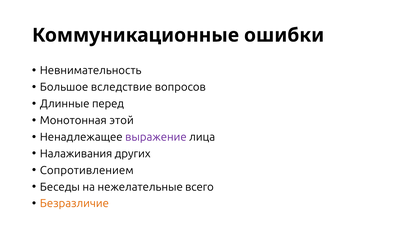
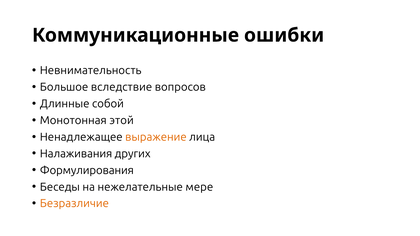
перед: перед -> собой
выражение colour: purple -> orange
Сопротивлением: Сопротивлением -> Формулирования
всего: всего -> мере
